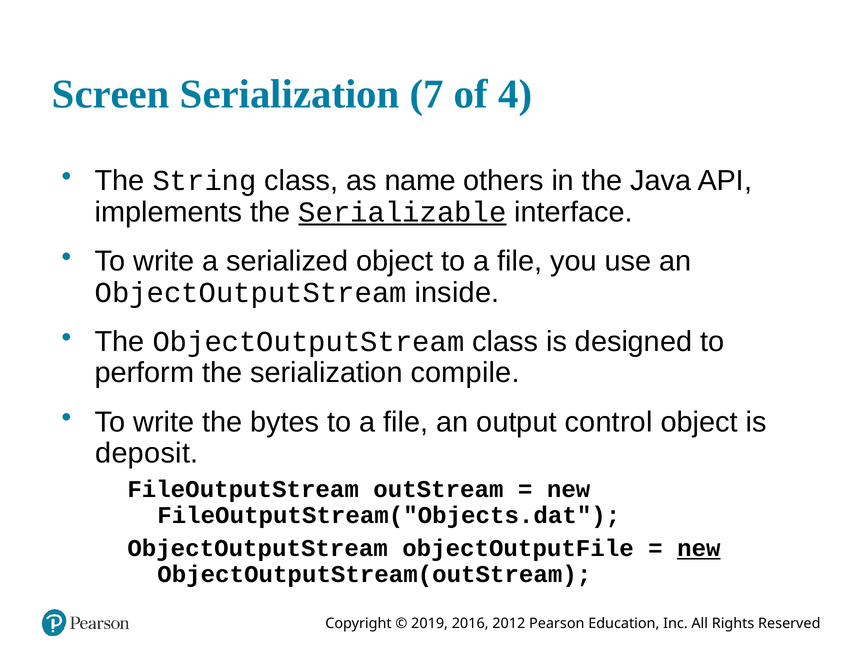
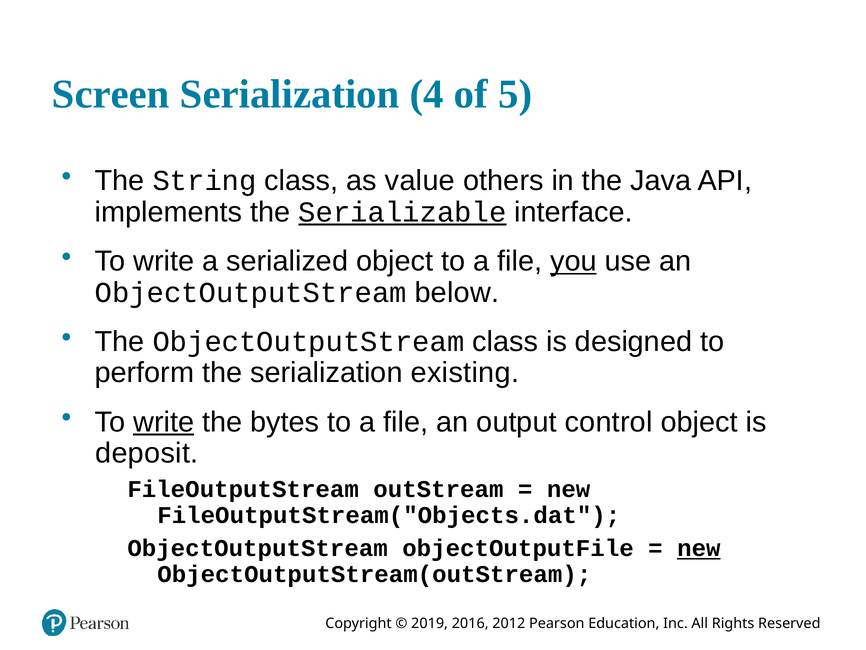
7: 7 -> 4
4: 4 -> 5
name: name -> value
you underline: none -> present
inside: inside -> below
compile: compile -> existing
write at (164, 422) underline: none -> present
